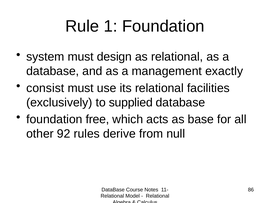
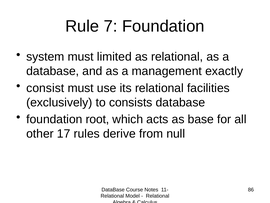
1: 1 -> 7
design: design -> limited
supplied: supplied -> consists
free: free -> root
92: 92 -> 17
